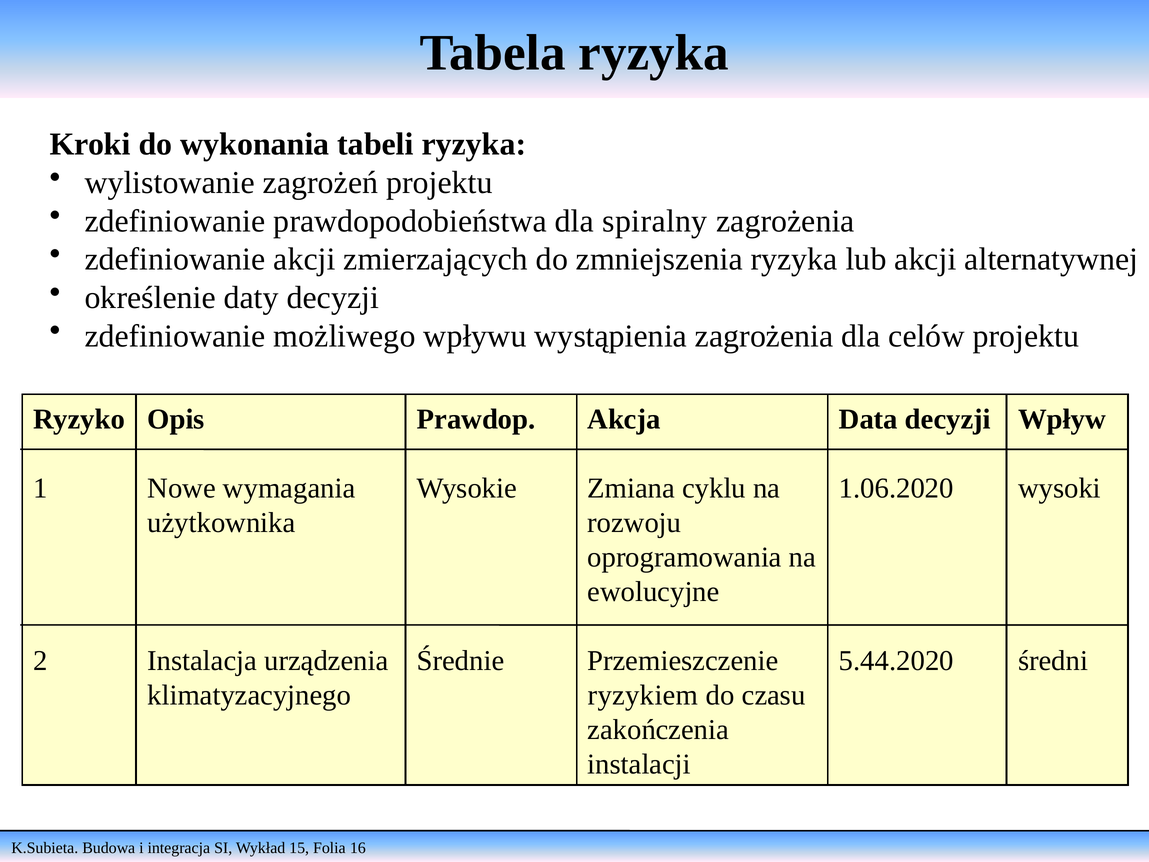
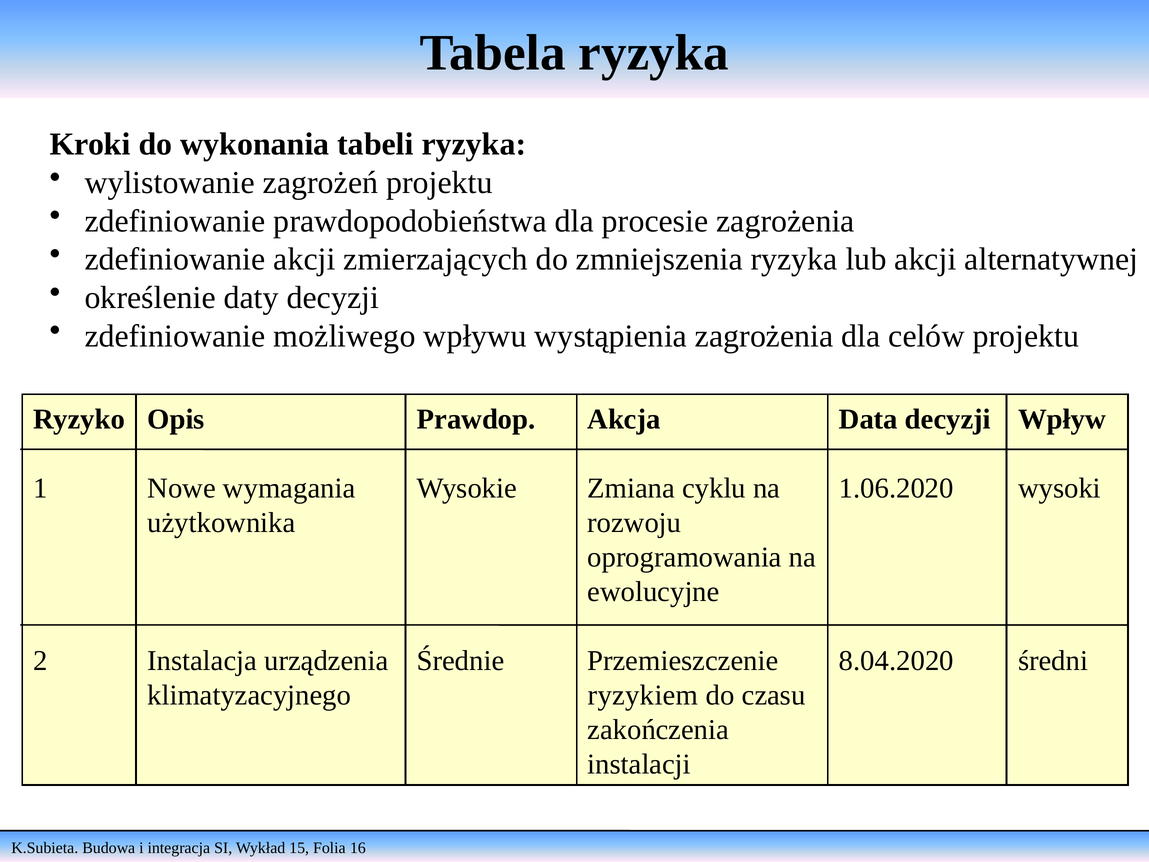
spiralny: spiralny -> procesie
5.44.2020: 5.44.2020 -> 8.04.2020
